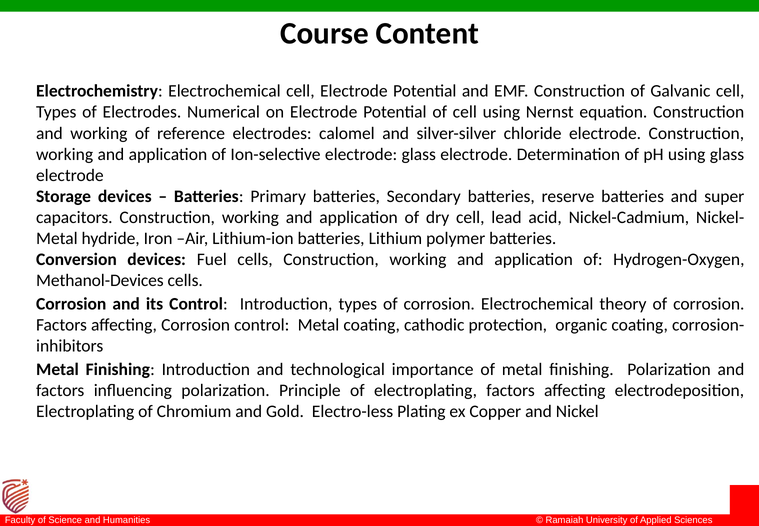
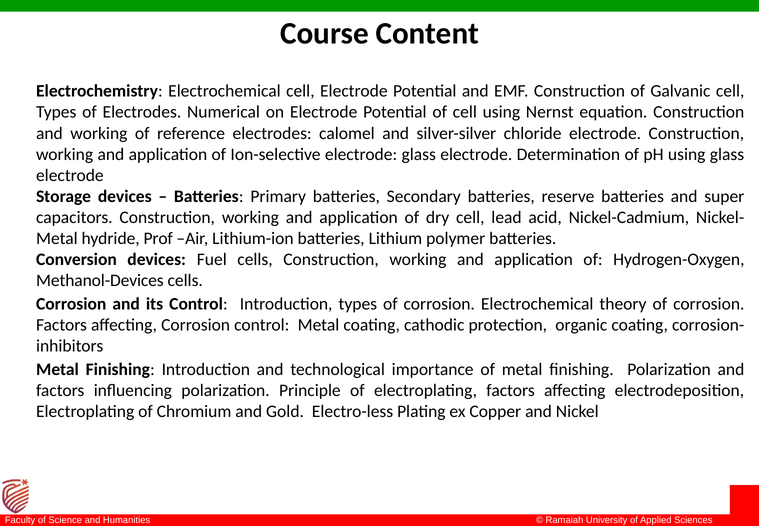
Iron: Iron -> Prof
